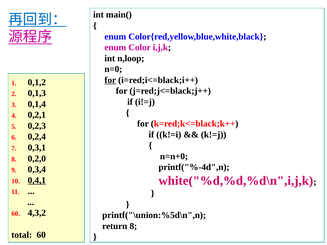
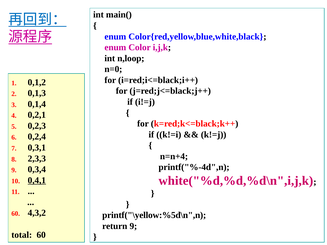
for at (110, 80) underline: present -> none
n=n+0: n=n+0 -> n=n+4
0,2,0: 0,2,0 -> 2,3,3
printf("\union:%5d\n",n: printf("\union:%5d\n",n -> printf("\yellow:%5d\n",n
return 8: 8 -> 9
